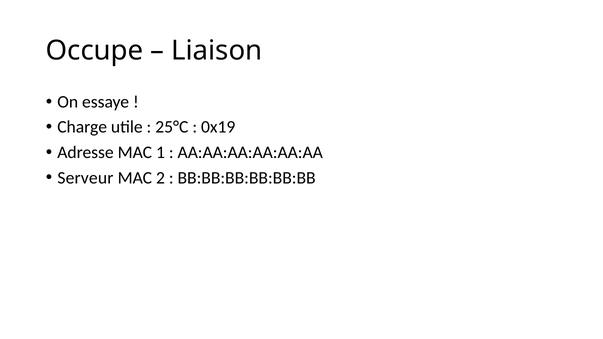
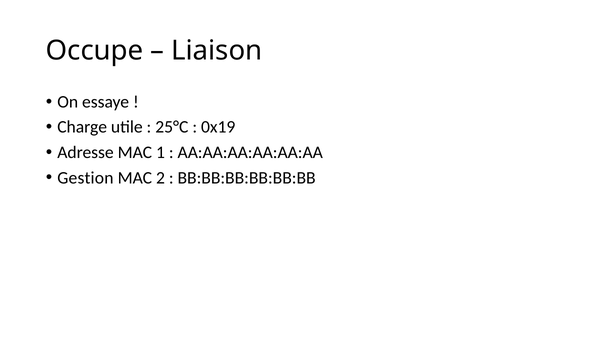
Serveur: Serveur -> Gestion
